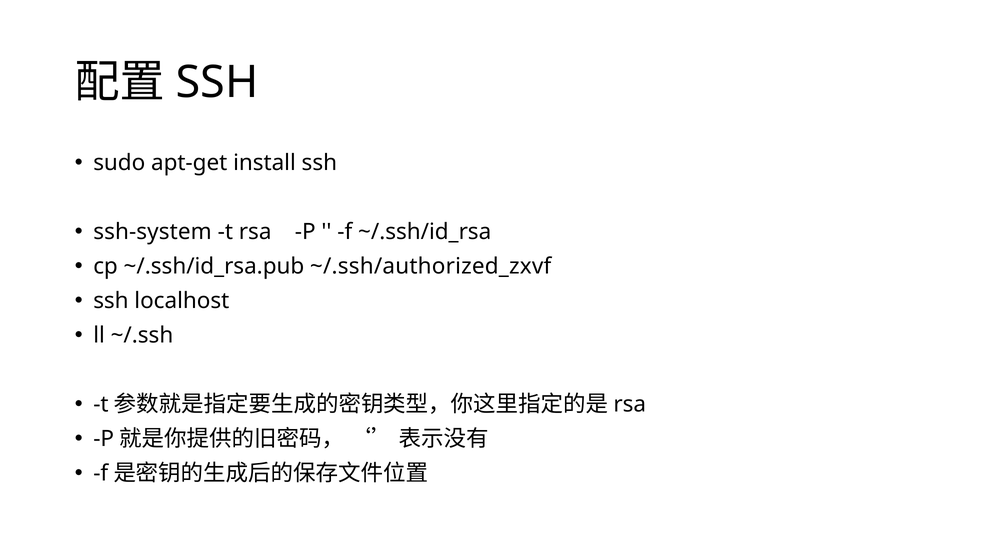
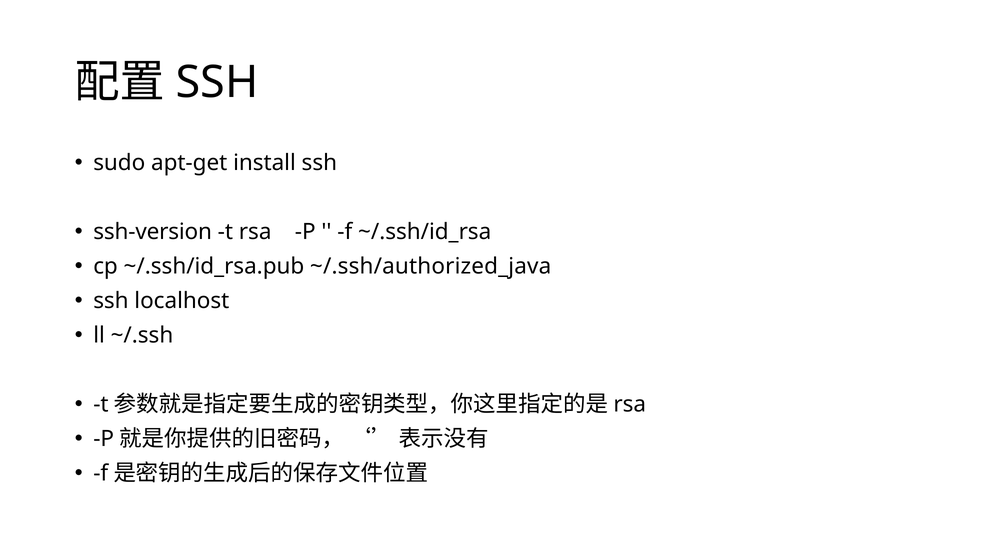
ssh-system: ssh-system -> ssh-version
~/.ssh/authorized_zxvf: ~/.ssh/authorized_zxvf -> ~/.ssh/authorized_java
